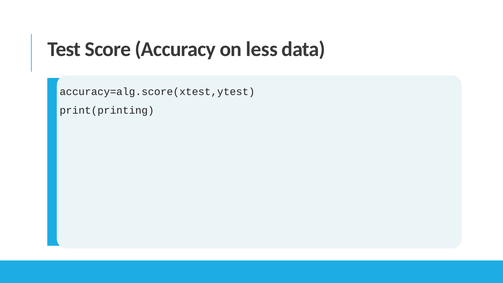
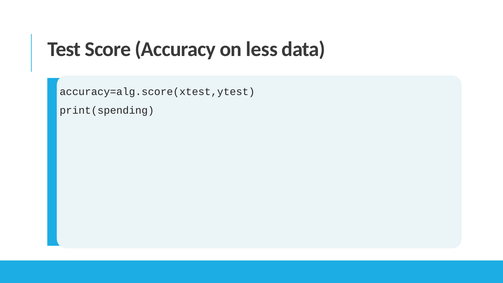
print(printing: print(printing -> print(spending
